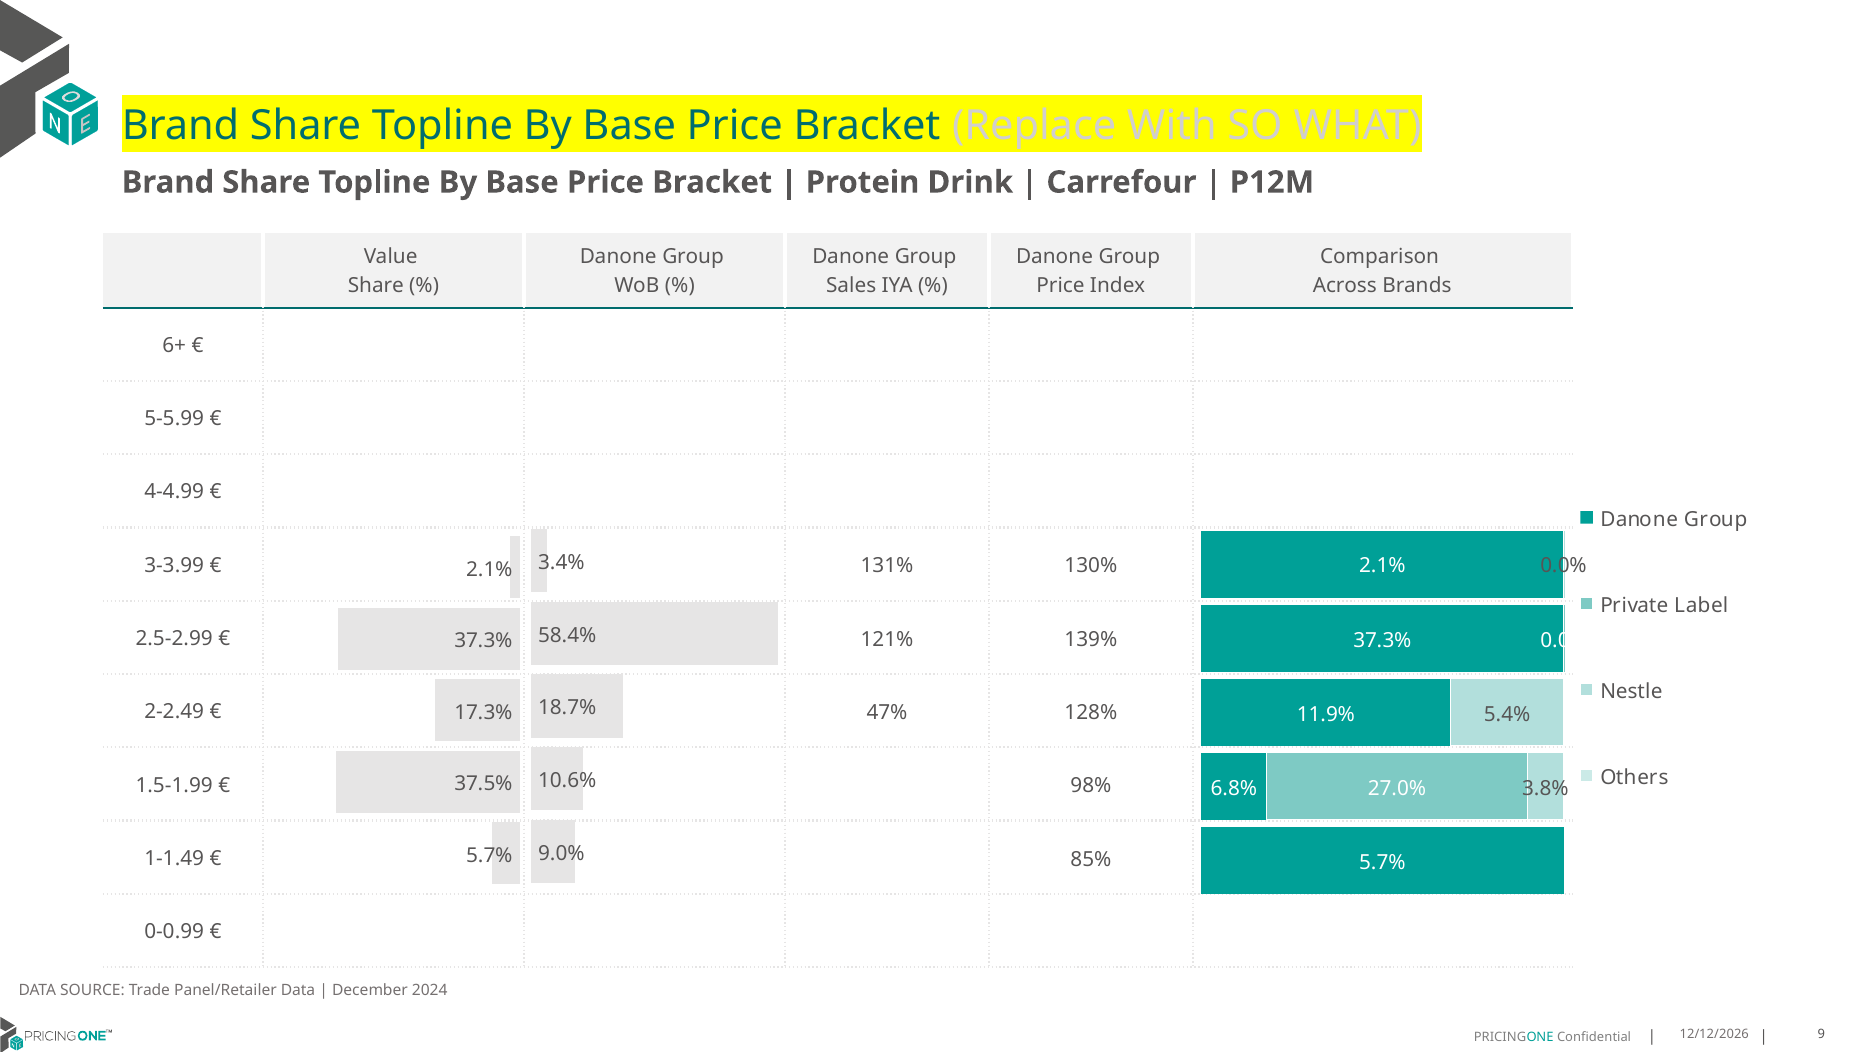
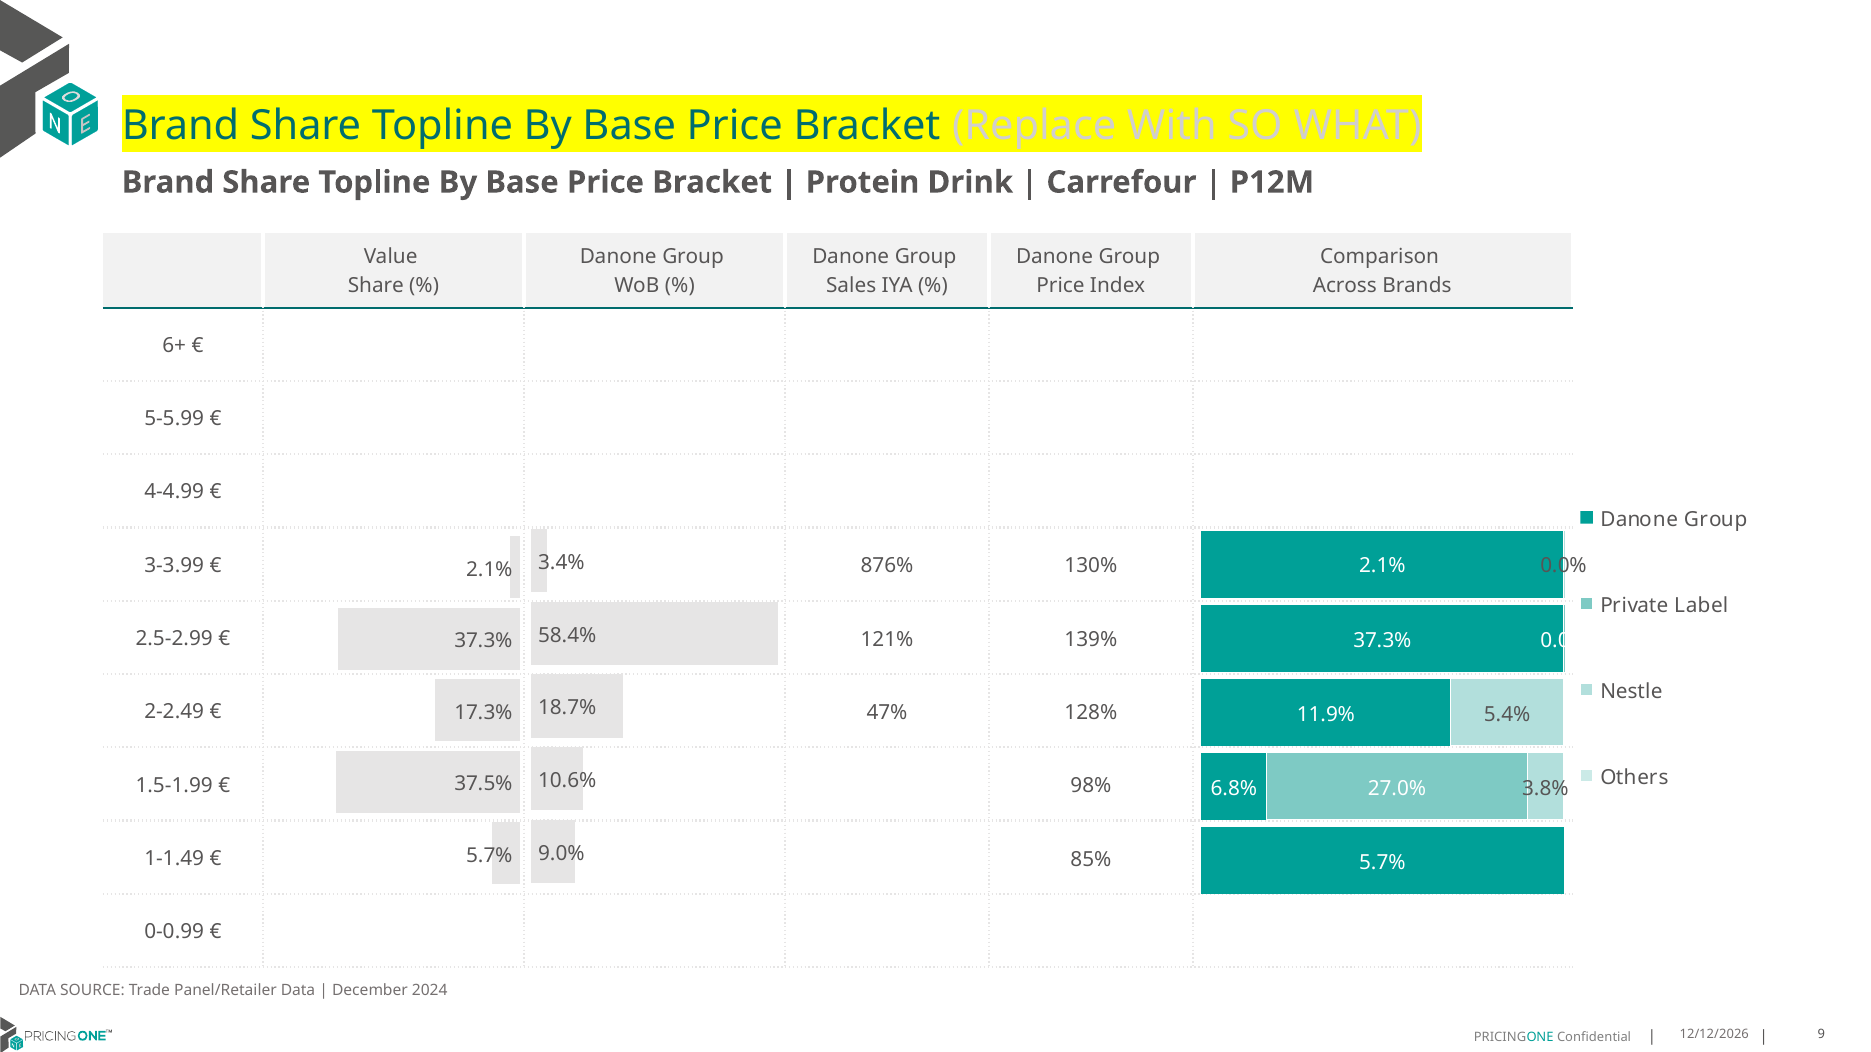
131%: 131% -> 876%
